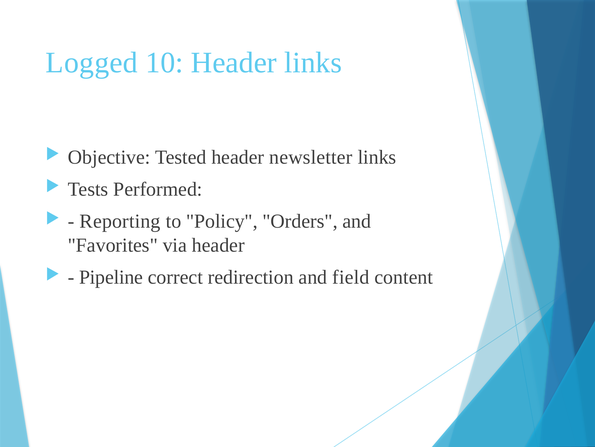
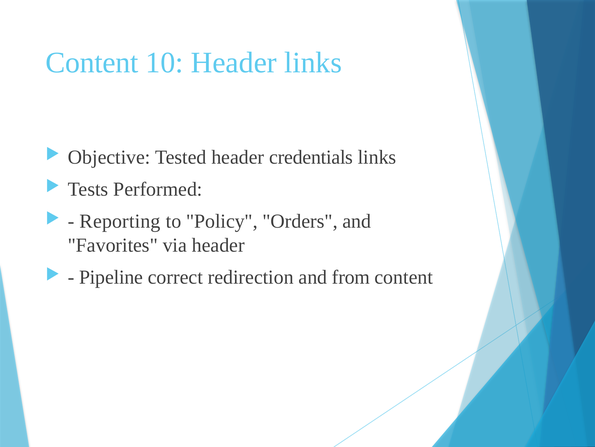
Logged at (92, 63): Logged -> Content
newsletter: newsletter -> credentials
field: field -> from
